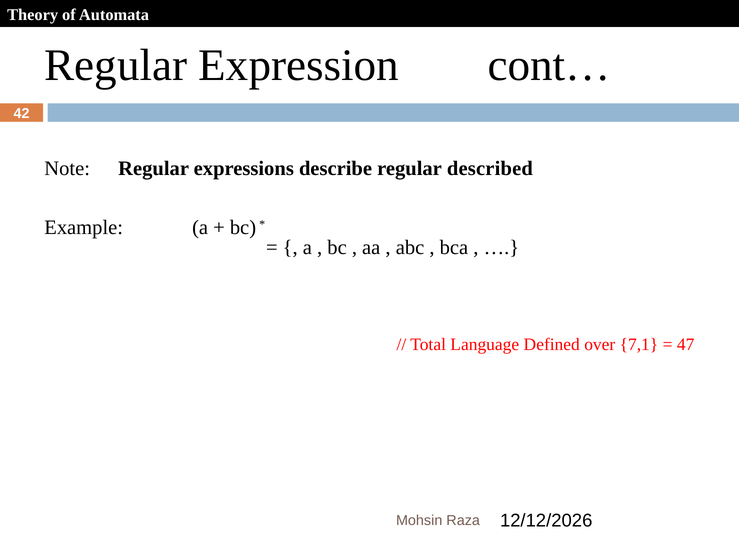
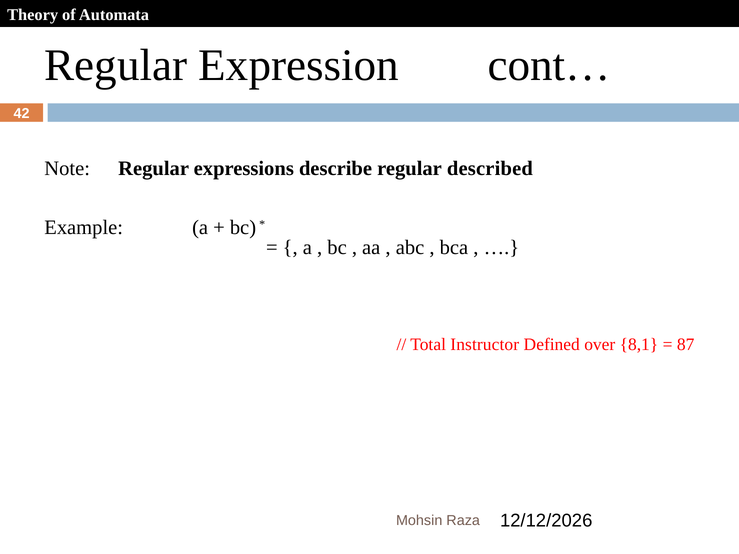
Language: Language -> Instructor
7,1: 7,1 -> 8,1
47: 47 -> 87
